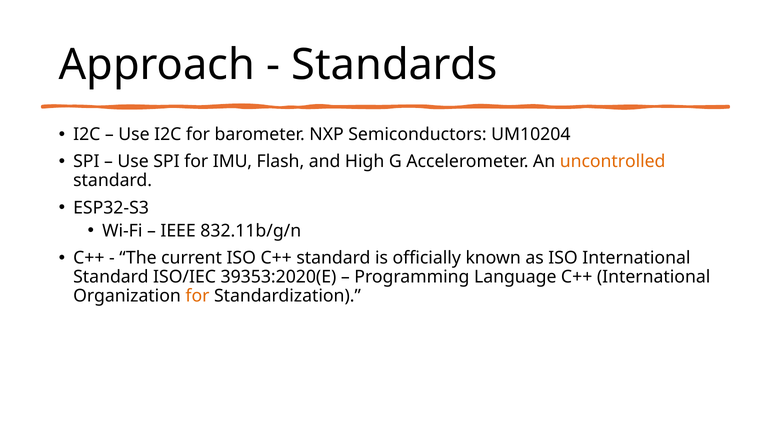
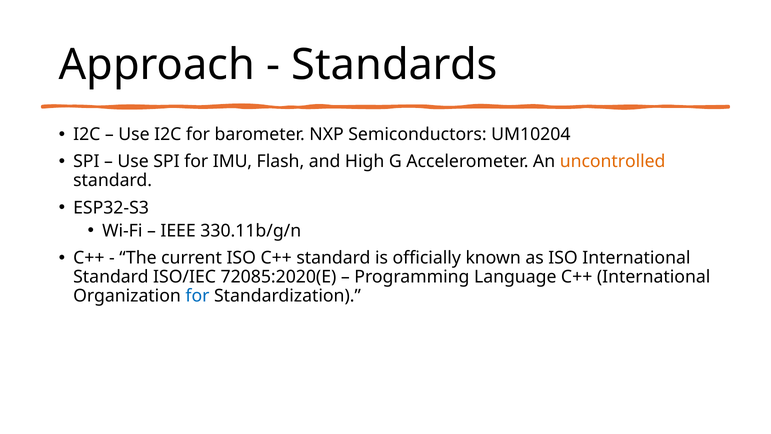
832.11b/g/n: 832.11b/g/n -> 330.11b/g/n
39353:2020(E: 39353:2020(E -> 72085:2020(E
for at (197, 296) colour: orange -> blue
